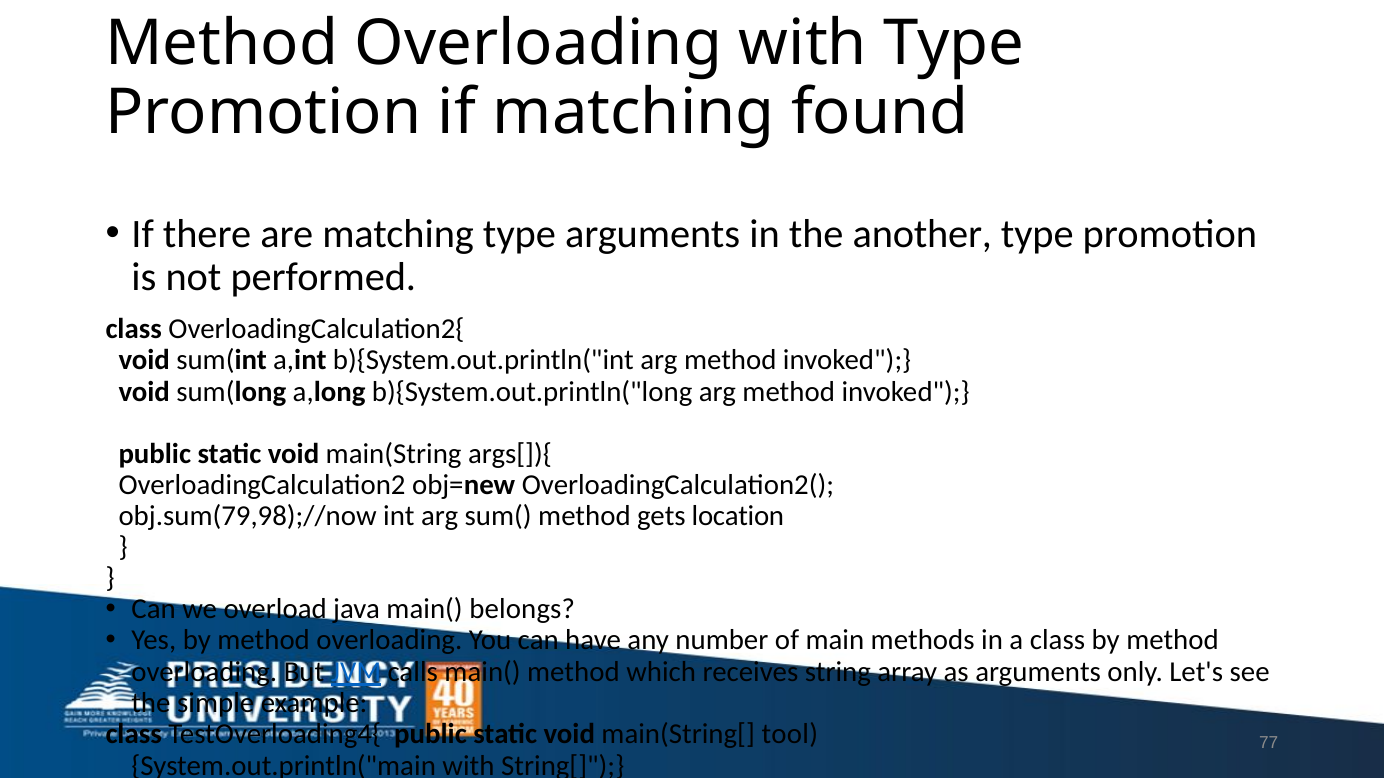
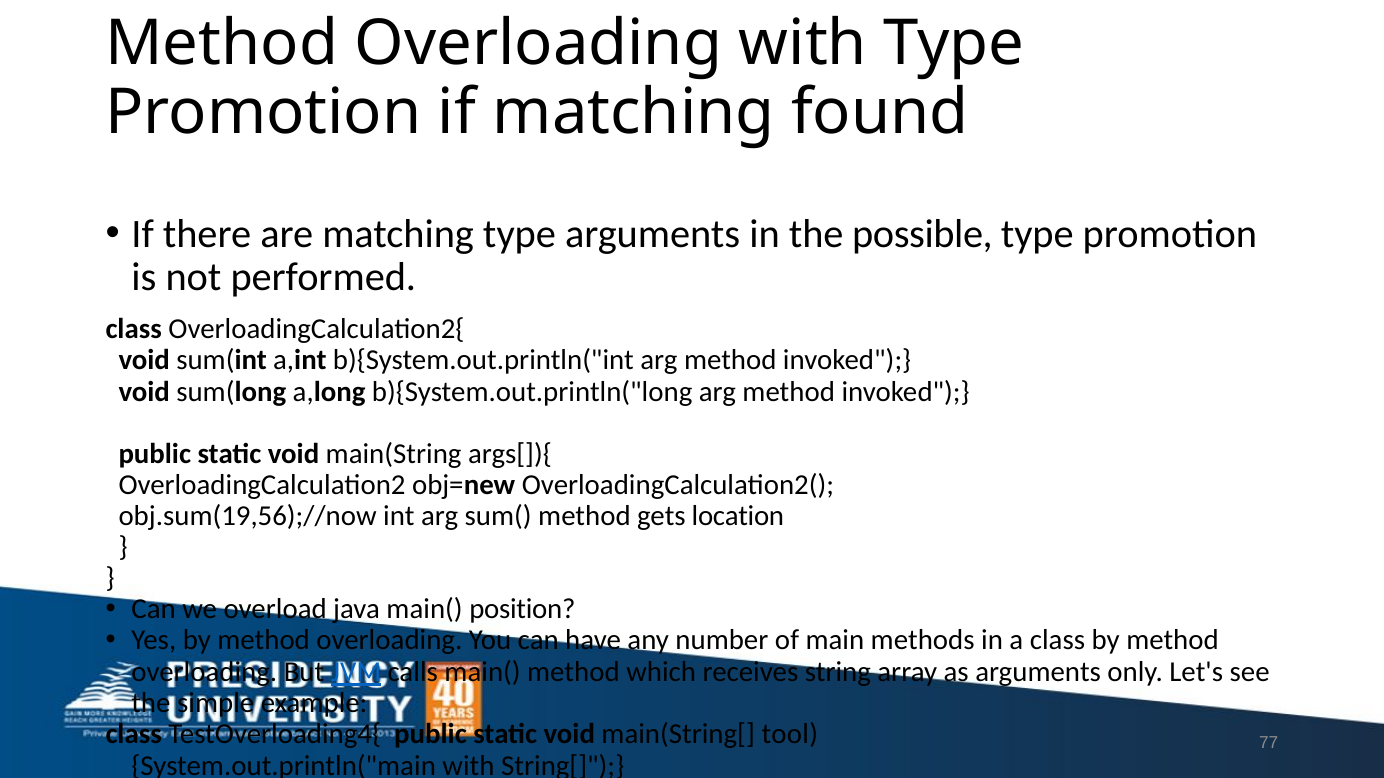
another: another -> possible
obj.sum(79,98);//now: obj.sum(79,98);//now -> obj.sum(19,56);//now
belongs: belongs -> position
